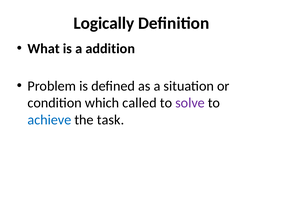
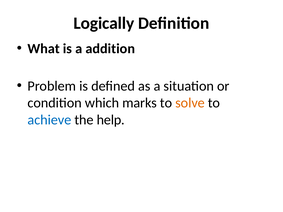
called: called -> marks
solve colour: purple -> orange
task: task -> help
